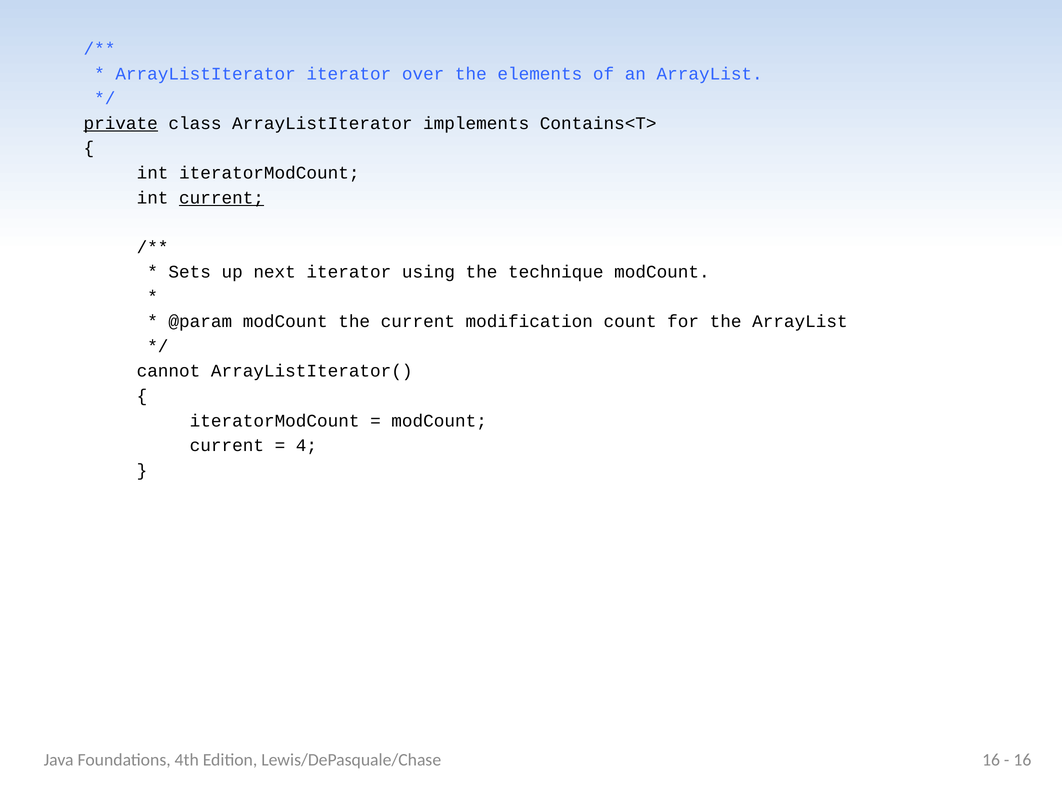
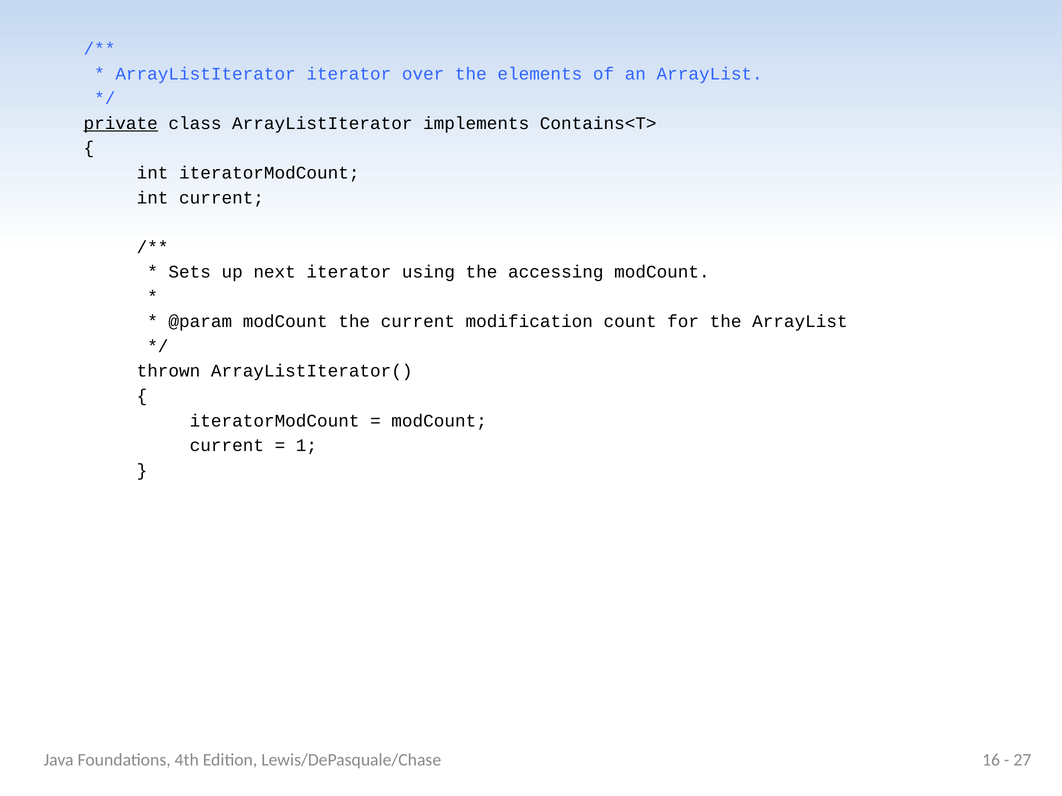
current at (222, 198) underline: present -> none
technique: technique -> accessing
cannot: cannot -> thrown
4: 4 -> 1
16 at (1022, 760): 16 -> 27
